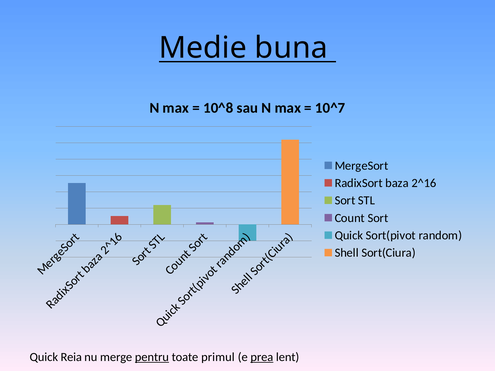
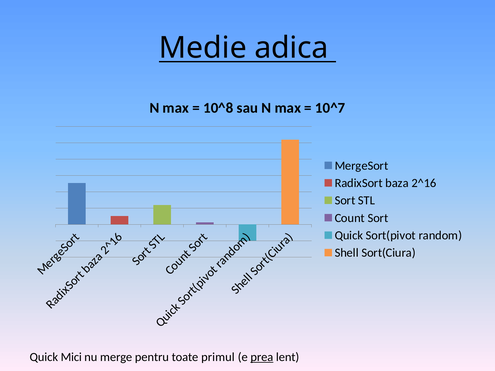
buna: buna -> adica
Reia: Reia -> Mici
pentru underline: present -> none
